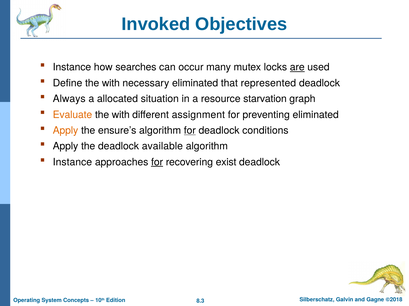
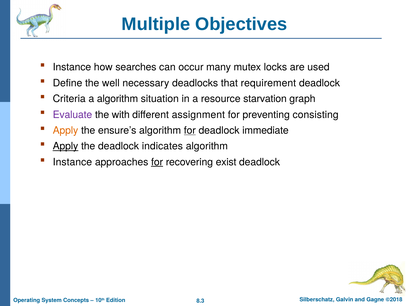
Invoked: Invoked -> Multiple
are underline: present -> none
Define the with: with -> well
necessary eliminated: eliminated -> deadlocks
represented: represented -> requirement
Always: Always -> Criteria
a allocated: allocated -> algorithm
Evaluate colour: orange -> purple
preventing eliminated: eliminated -> consisting
conditions: conditions -> immediate
Apply at (66, 147) underline: none -> present
available: available -> indicates
